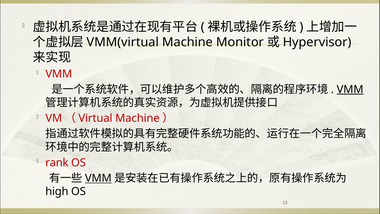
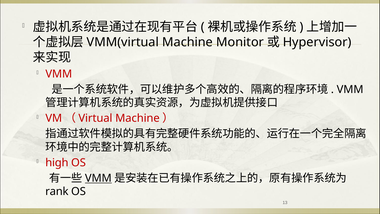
VMM at (350, 89) underline: present -> none
rank: rank -> high
high: high -> rank
